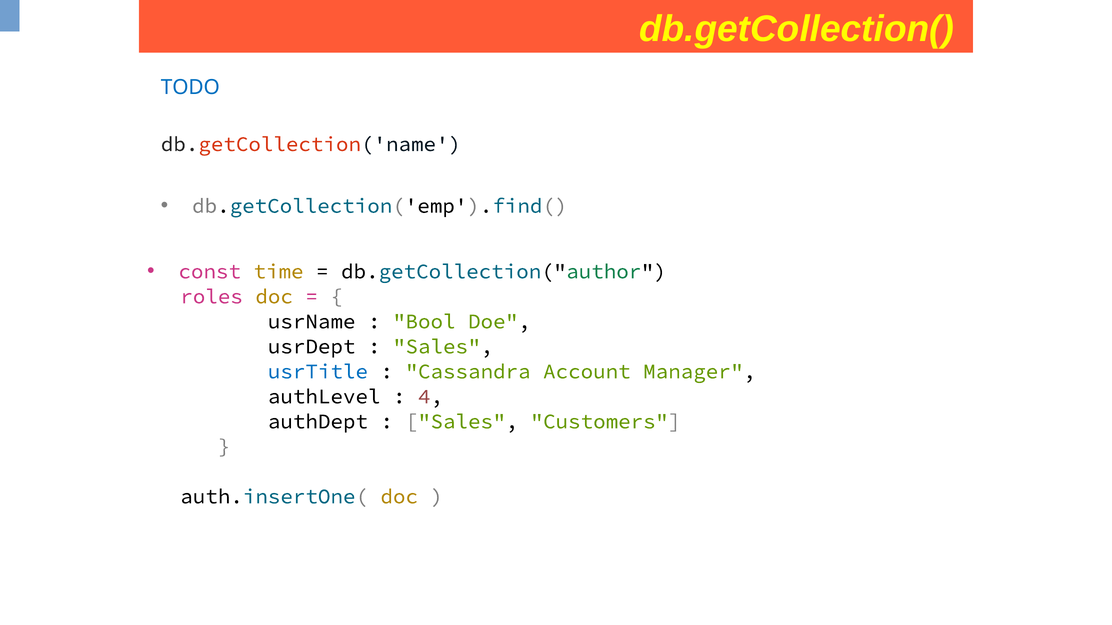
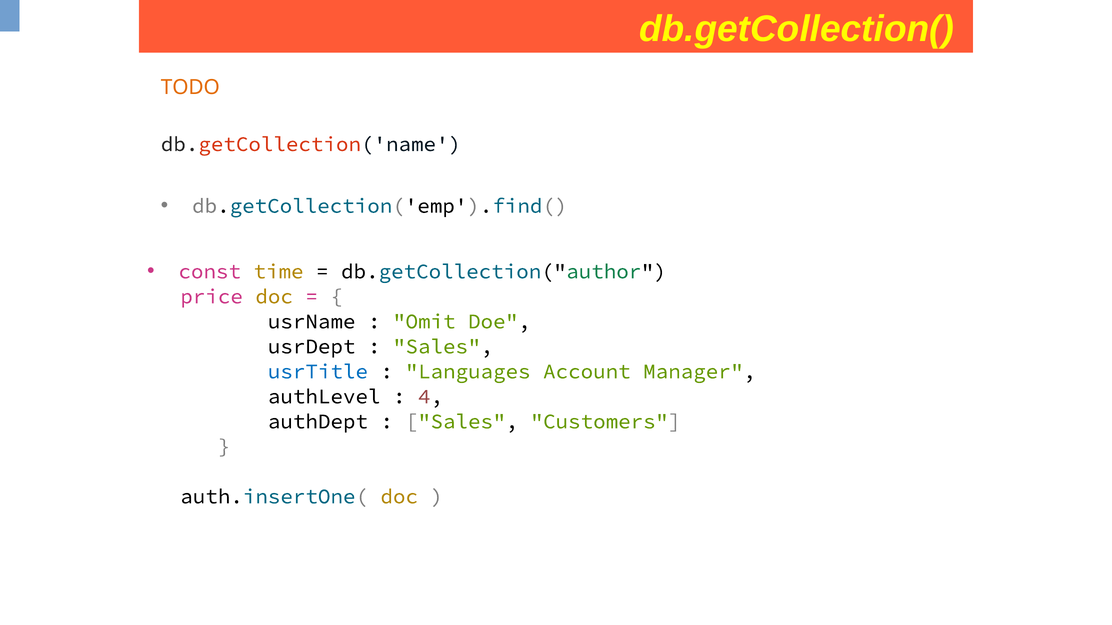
TODO colour: blue -> orange
roles: roles -> price
Bool: Bool -> Omit
Cassandra: Cassandra -> Languages
